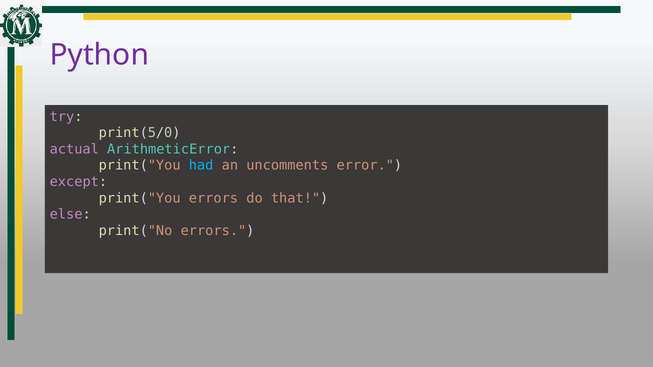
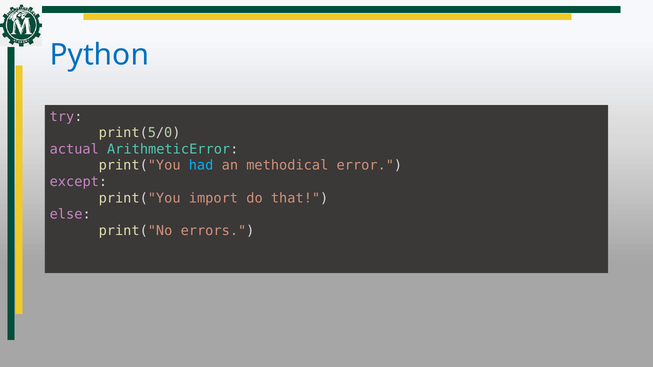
Python colour: purple -> blue
uncomments: uncomments -> methodical
print("You errors: errors -> import
